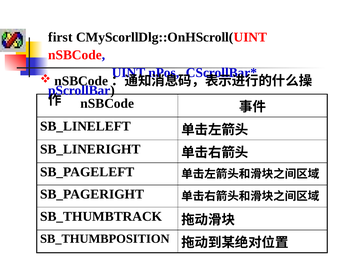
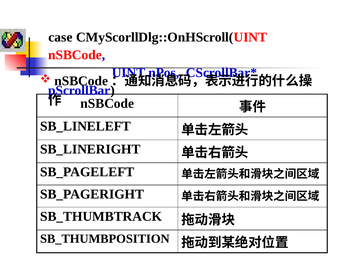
first: first -> case
